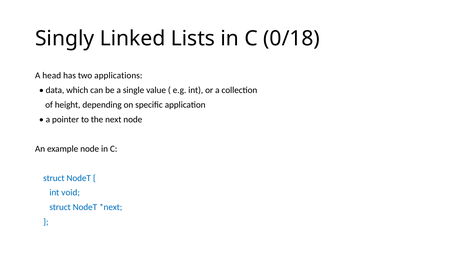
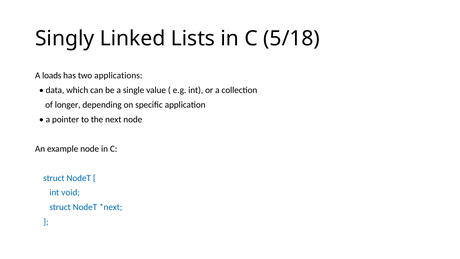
0/18: 0/18 -> 5/18
head: head -> loads
height: height -> longer
